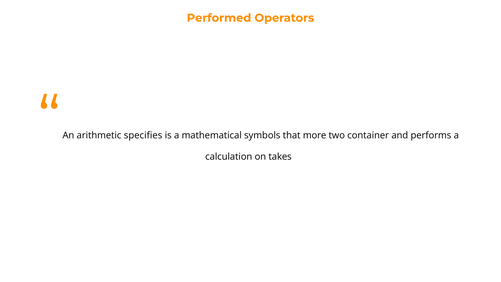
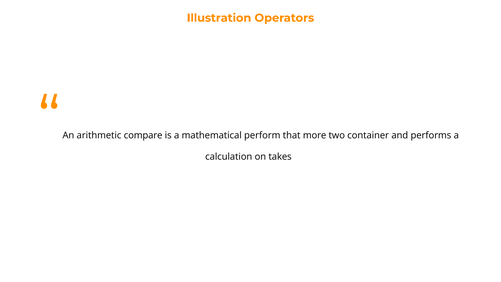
Performed: Performed -> Illustration
specifies: specifies -> compare
symbols: symbols -> perform
